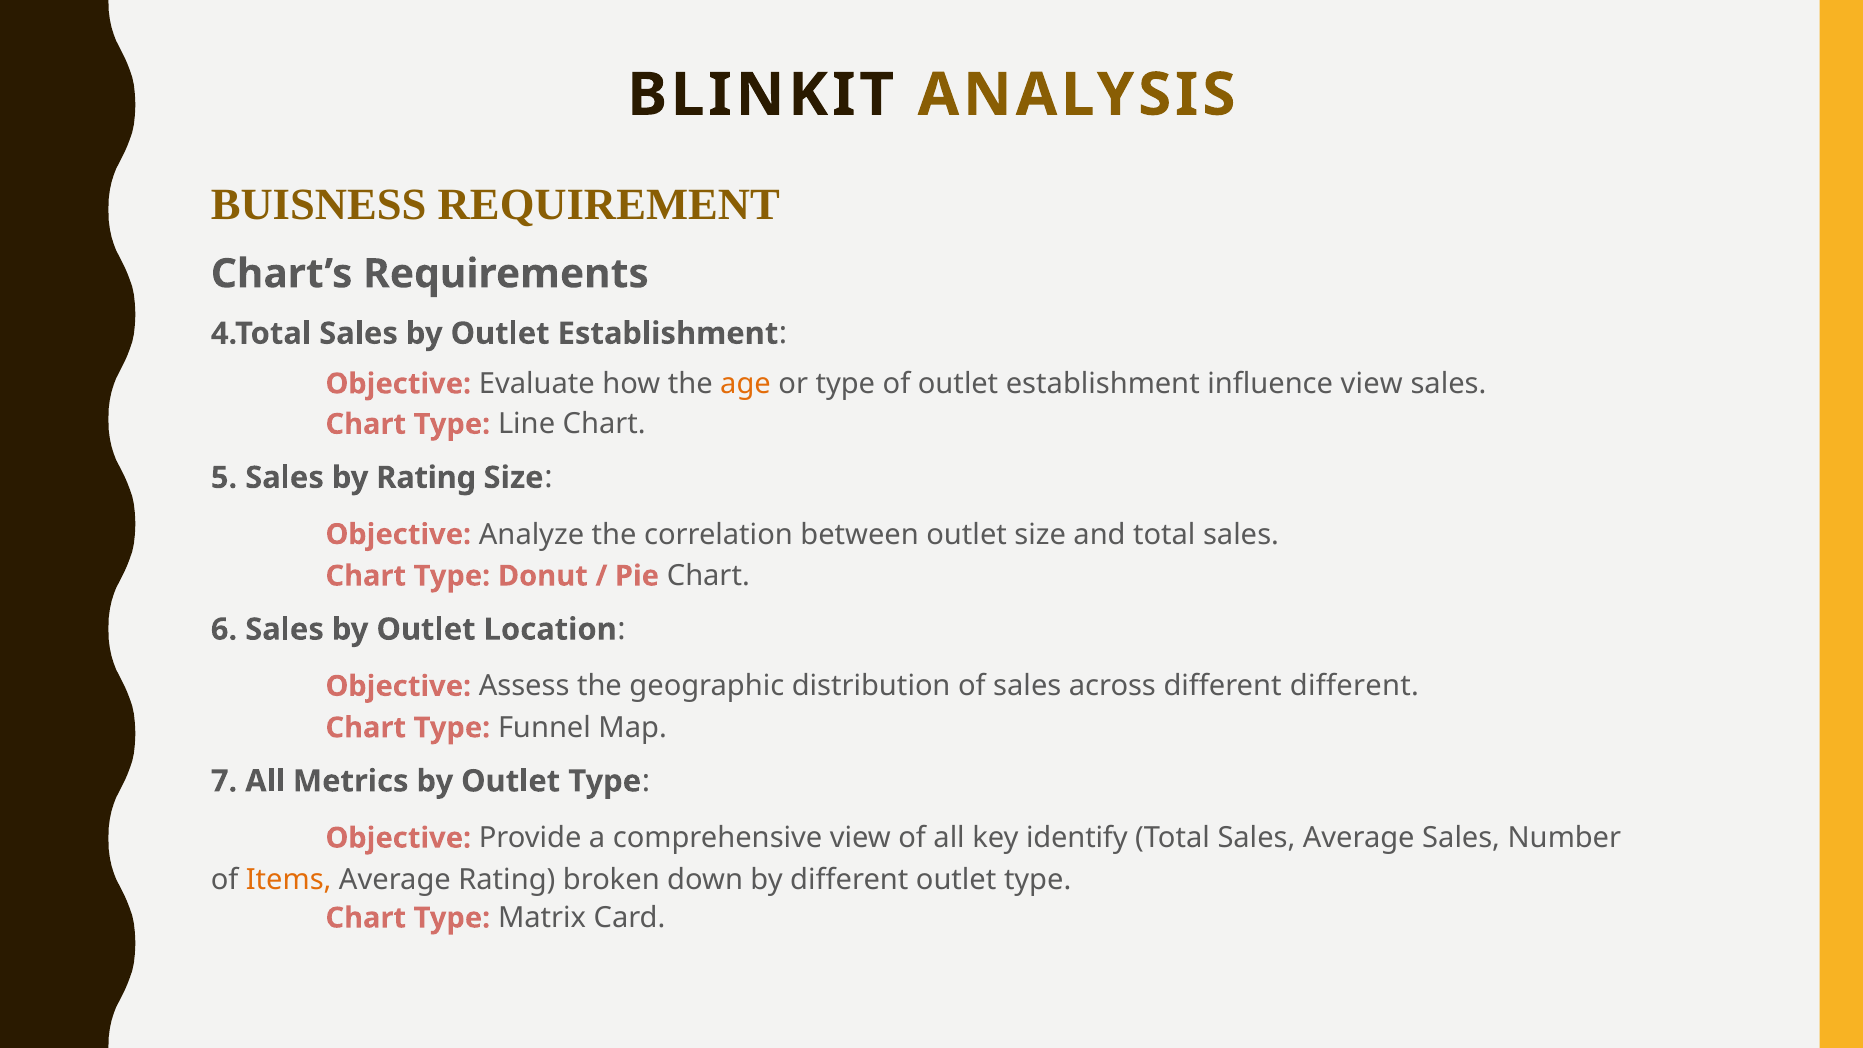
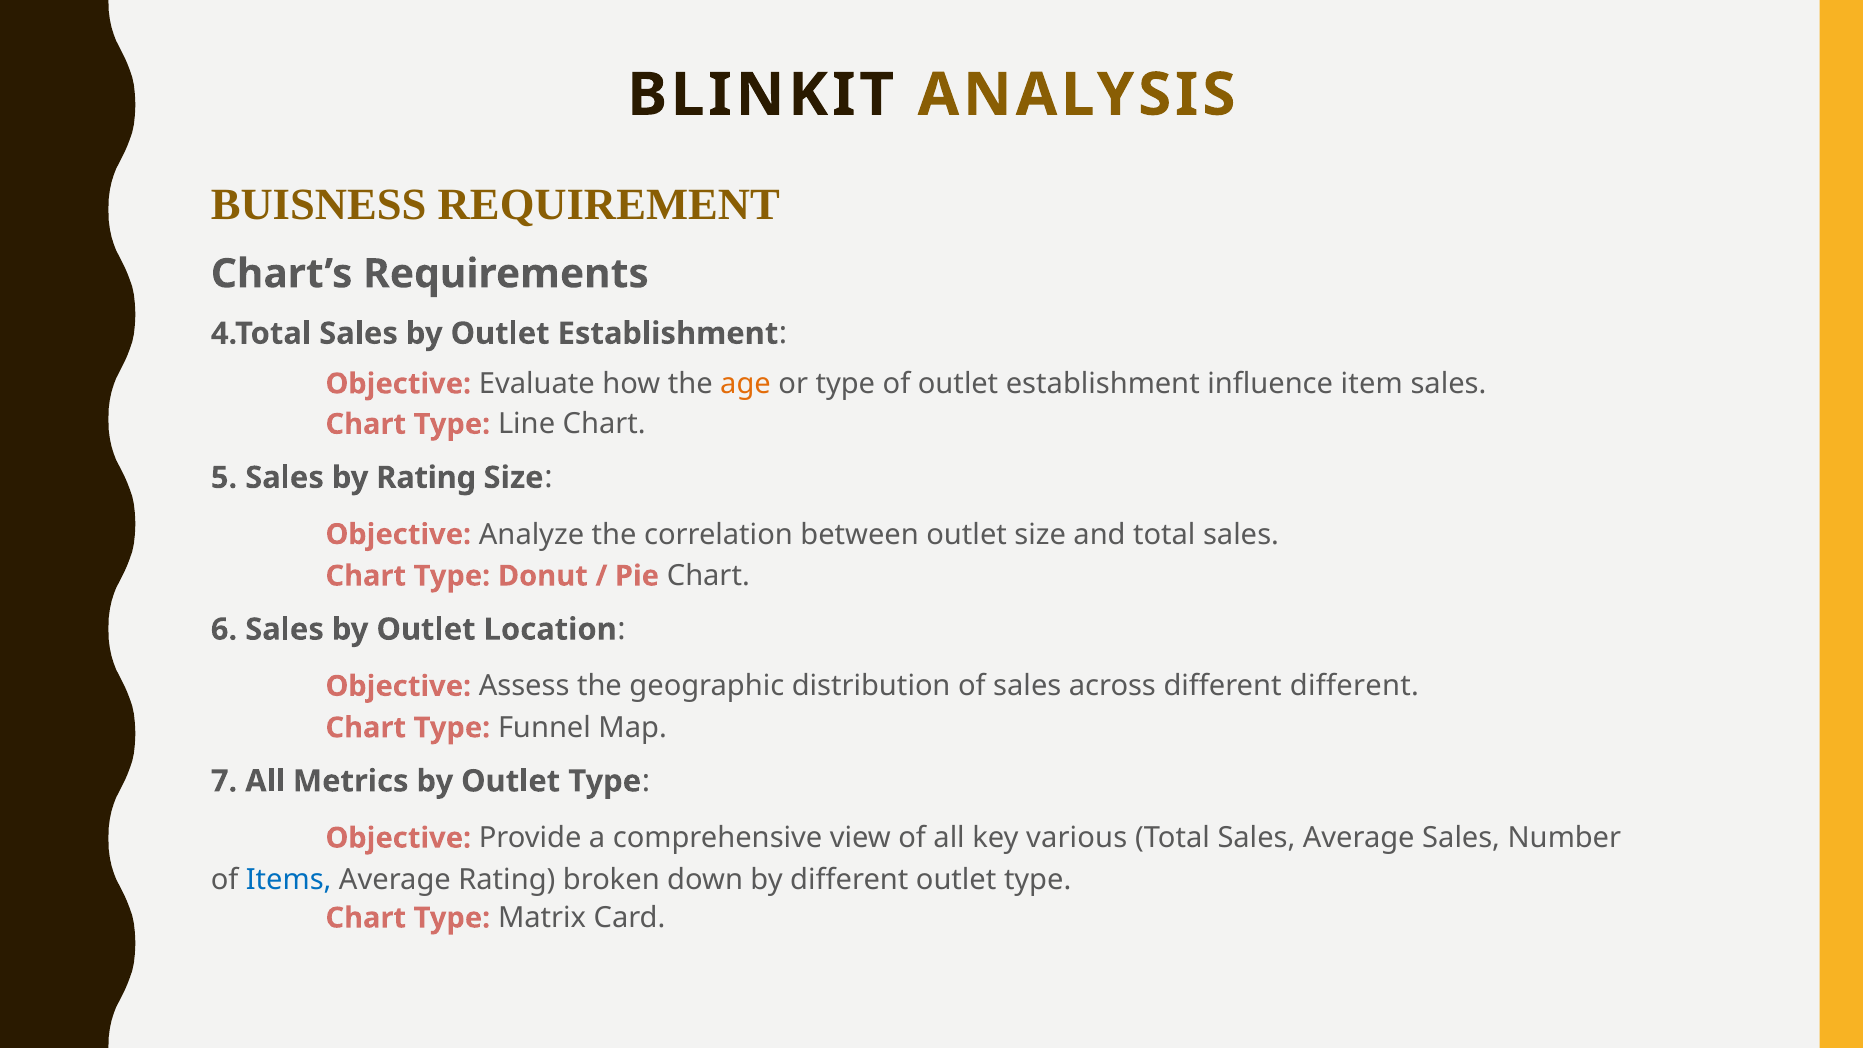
influence view: view -> item
identify: identify -> various
Items colour: orange -> blue
